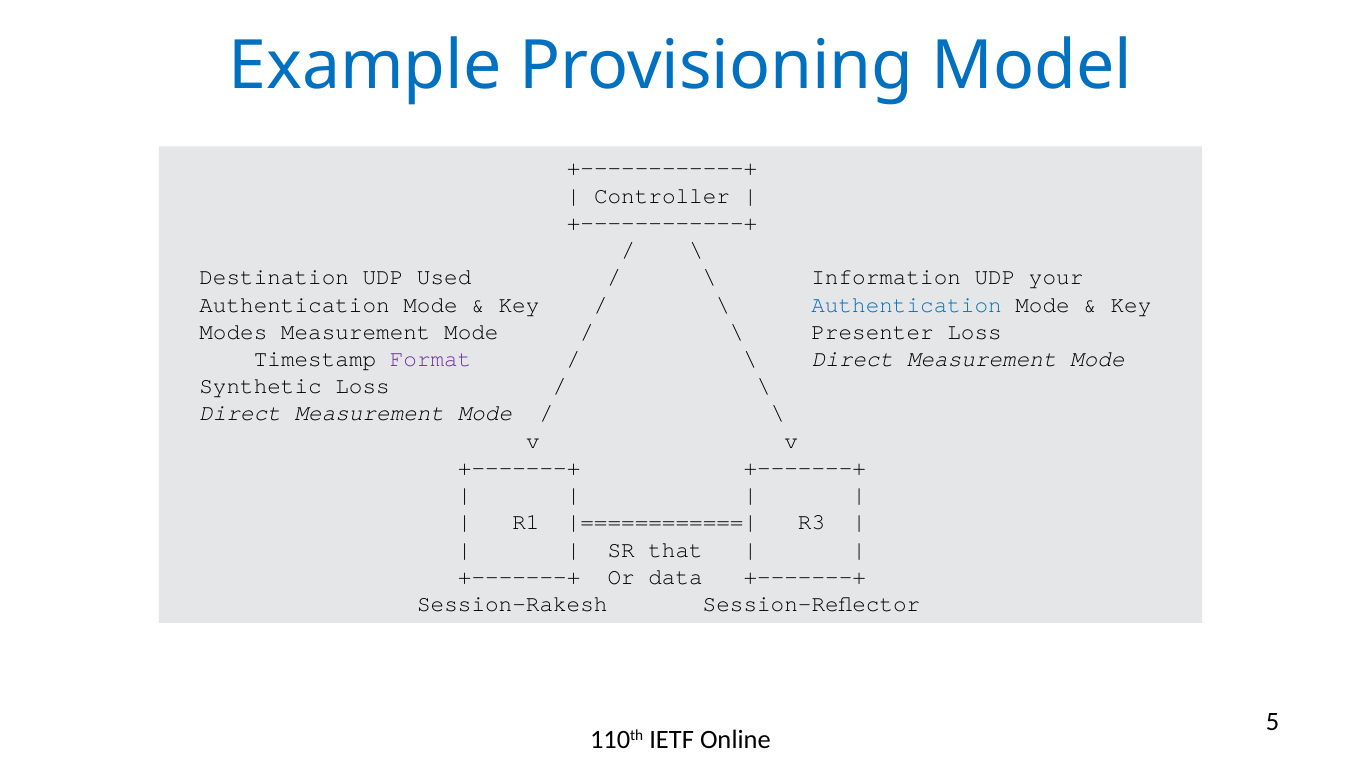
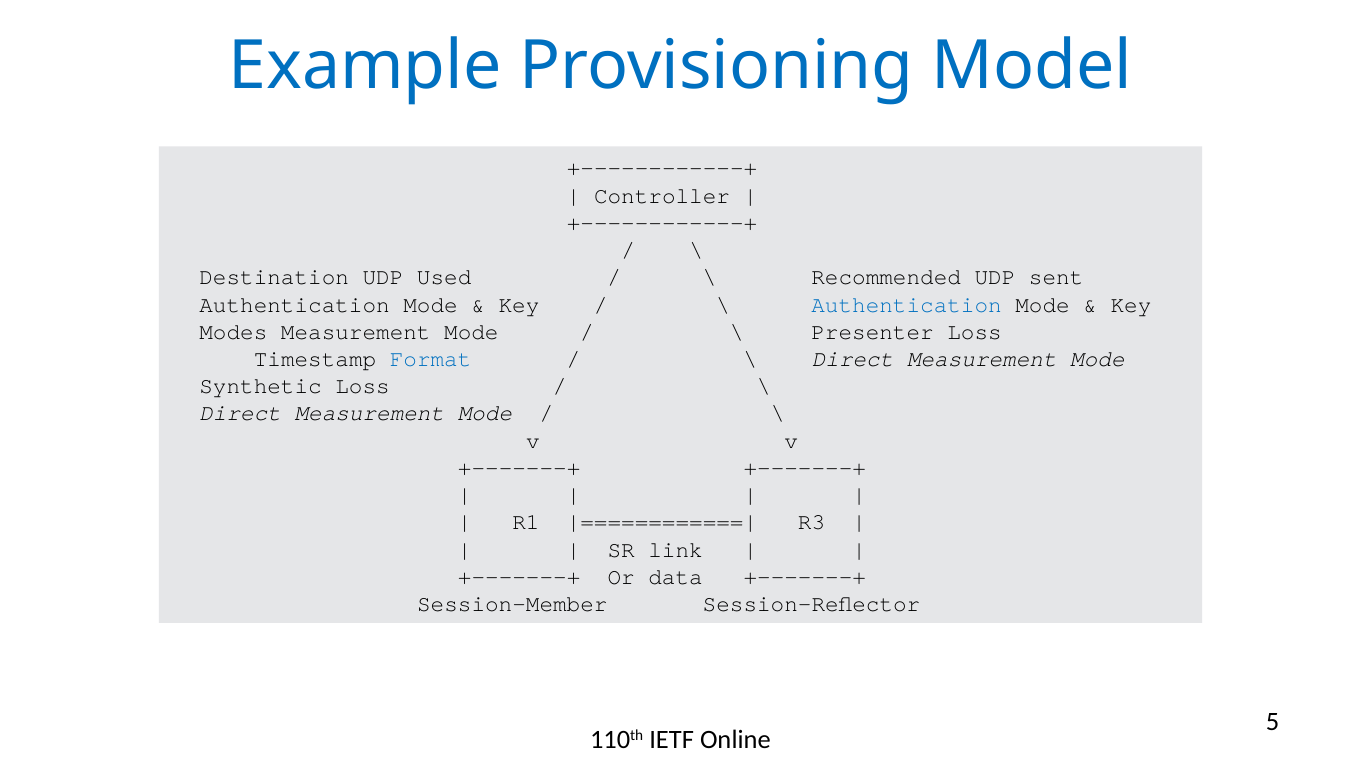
Information: Information -> Recommended
your: your -> sent
Format colour: purple -> blue
that: that -> link
Session-Rakesh: Session-Rakesh -> Session-Member
